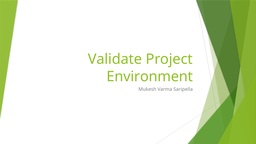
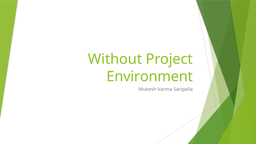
Validate: Validate -> Without
